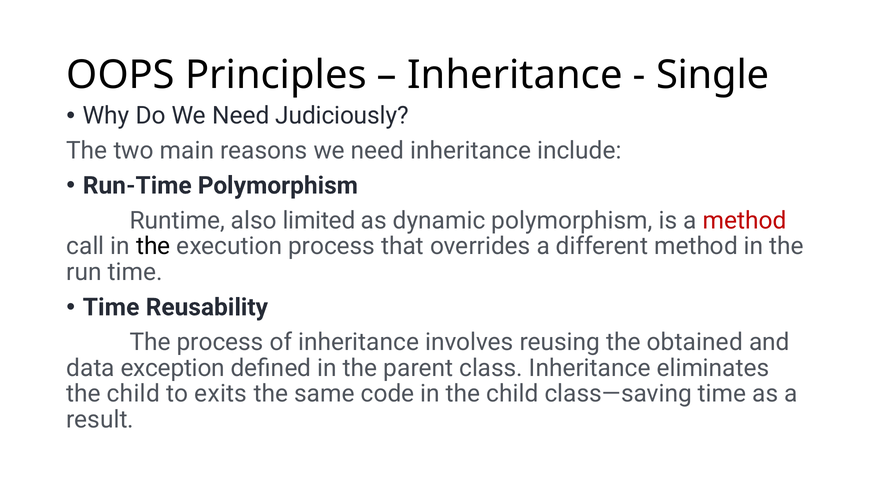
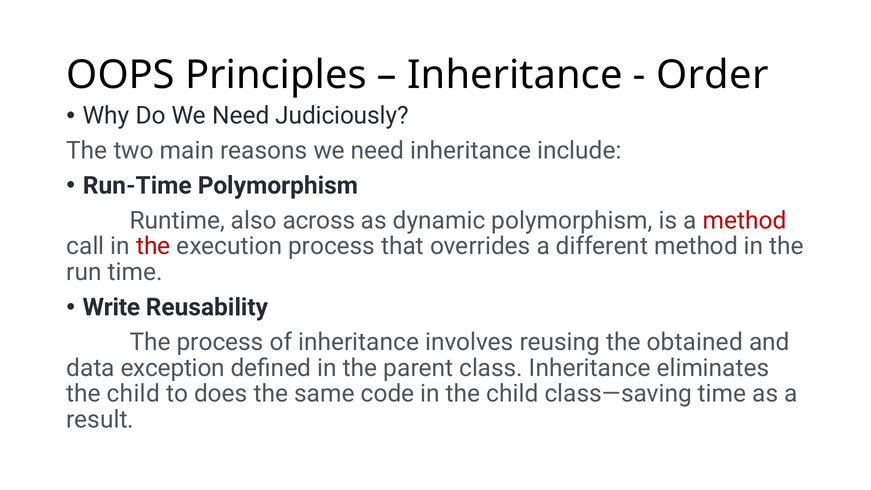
Single: Single -> Order
limited: limited -> across
the at (153, 246) colour: black -> red
Time at (111, 307): Time -> Write
exits: exits -> does
